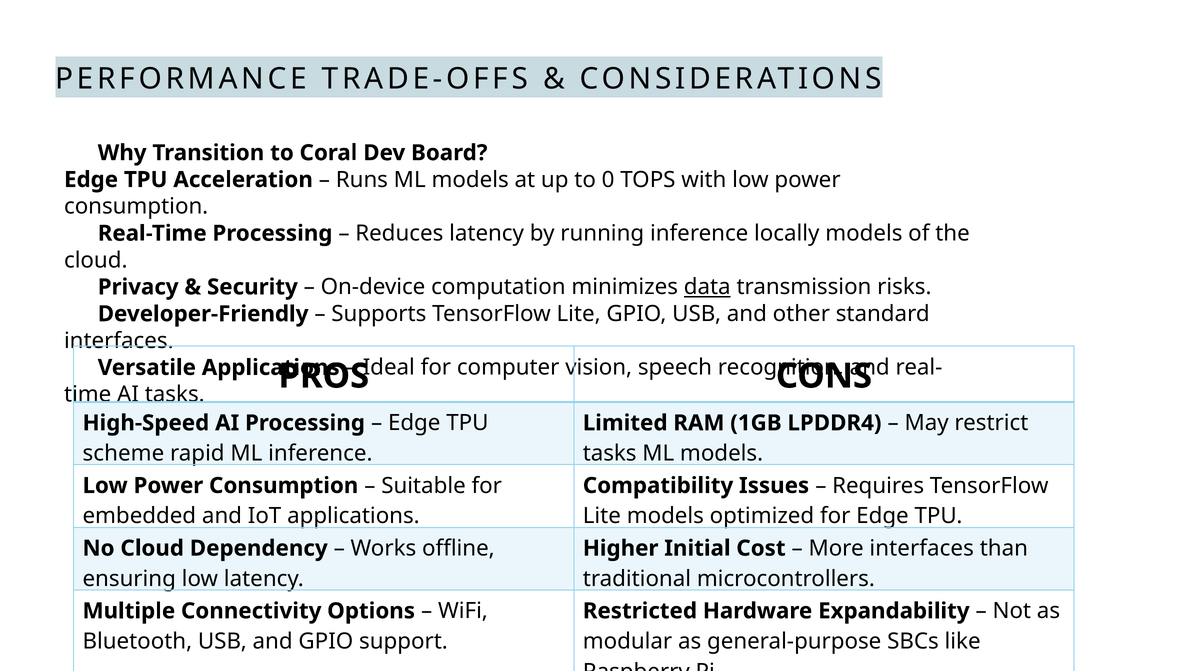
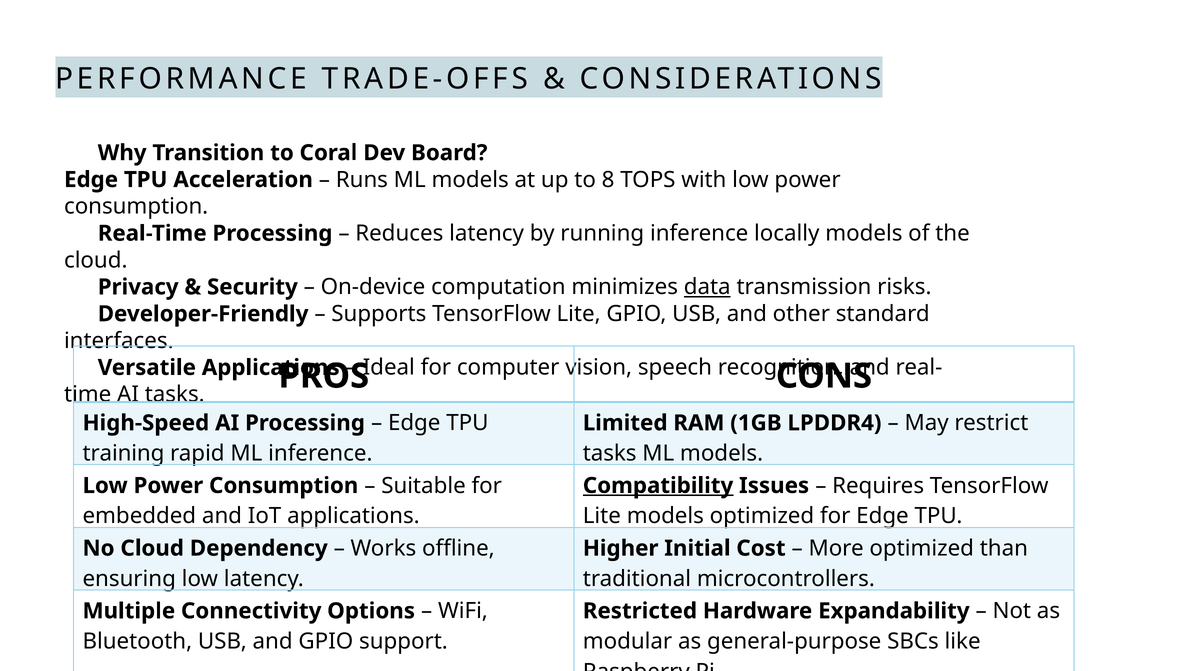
0: 0 -> 8
scheme: scheme -> training
Compatibility underline: none -> present
More interfaces: interfaces -> optimized
